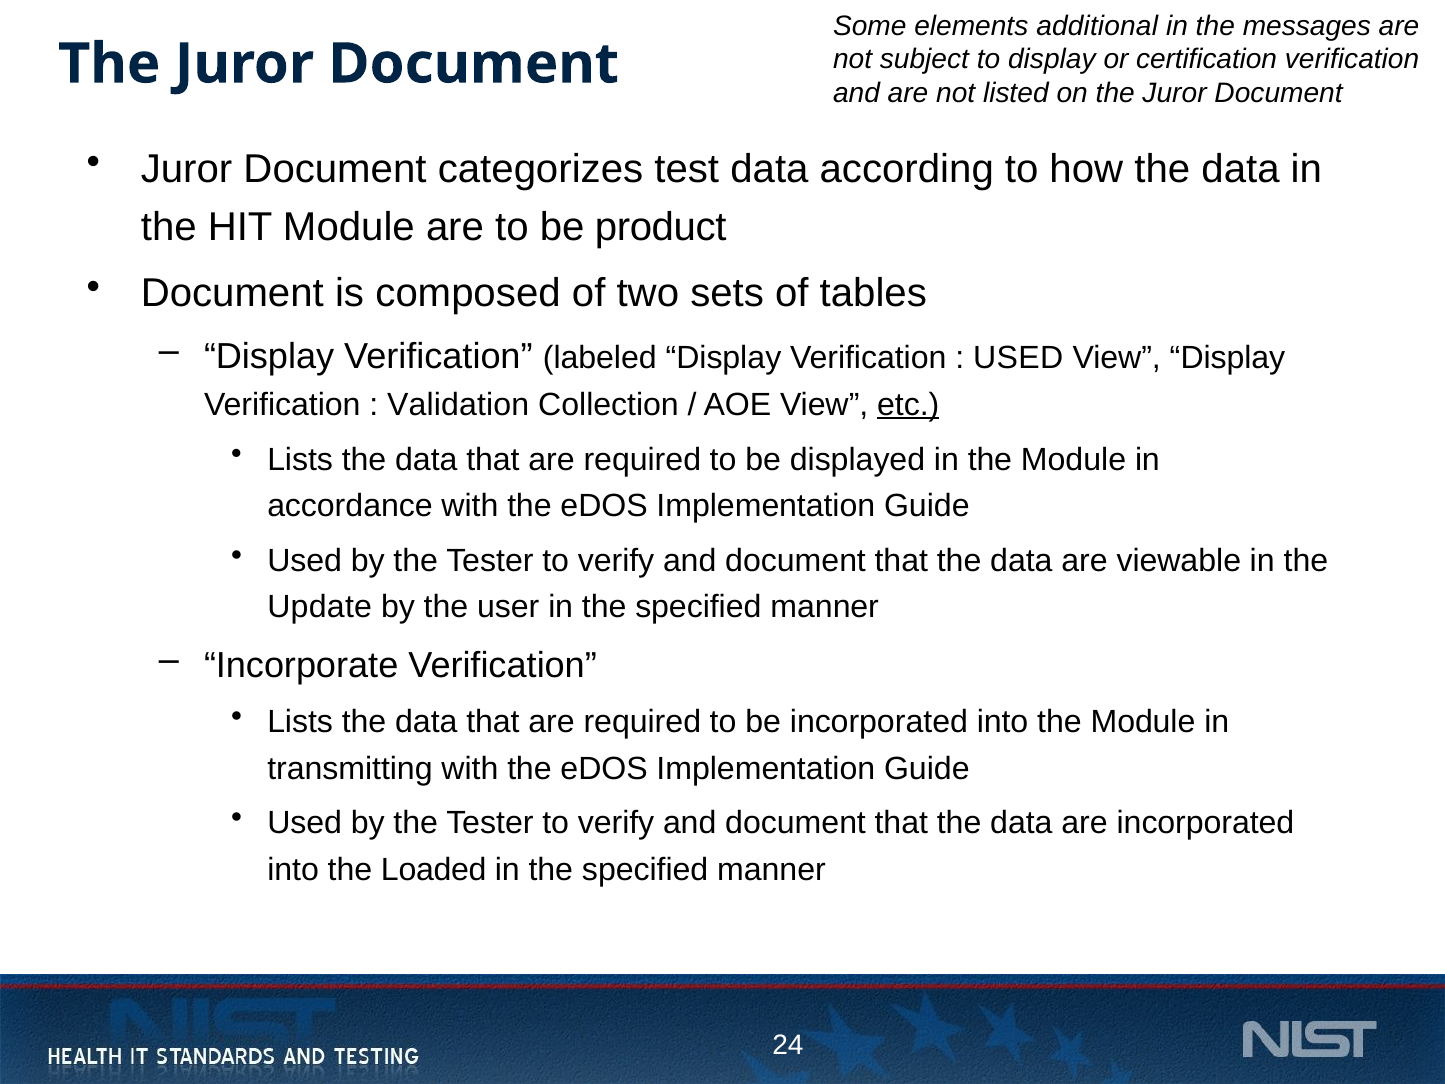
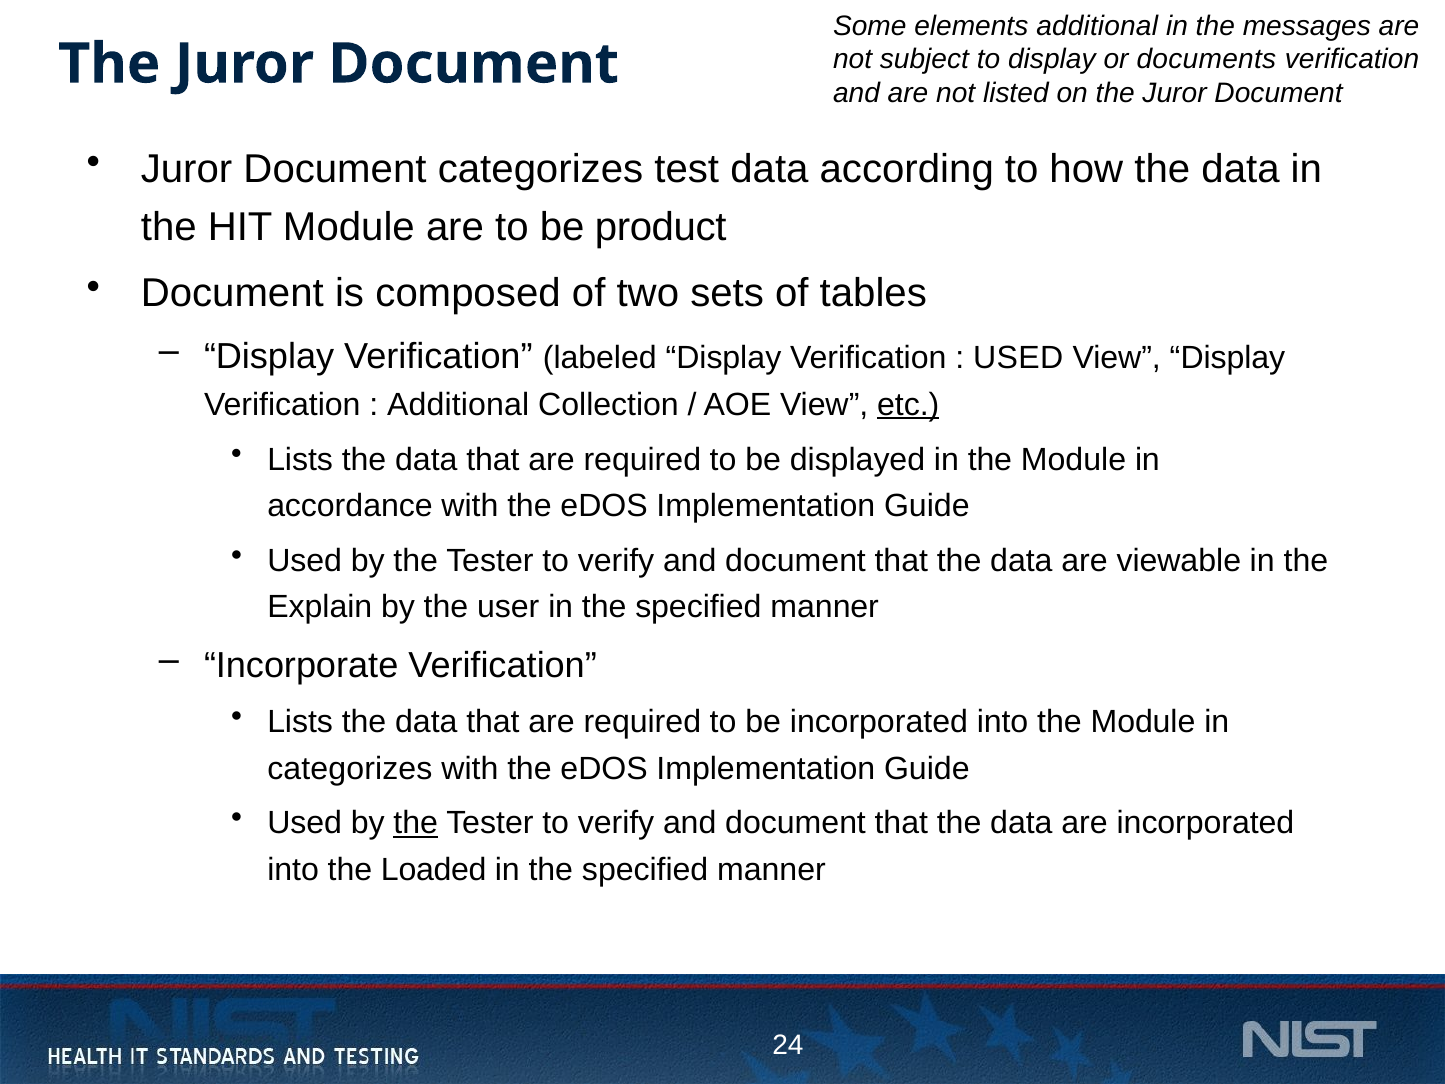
certification: certification -> documents
Validation at (458, 405): Validation -> Additional
Update: Update -> Explain
transmitting at (350, 768): transmitting -> categorizes
the at (416, 823) underline: none -> present
